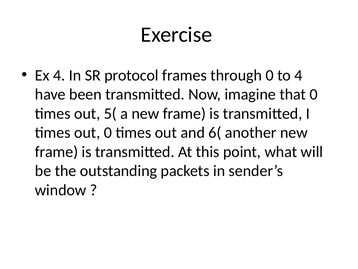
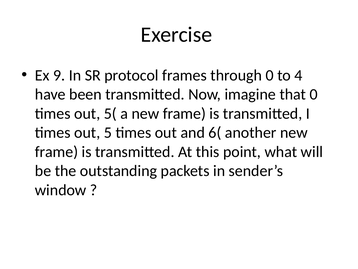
Ex 4: 4 -> 9
out 0: 0 -> 5
